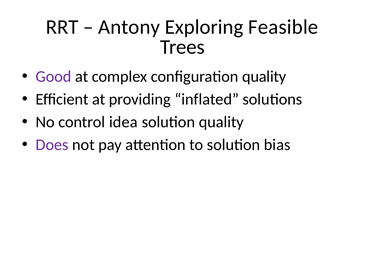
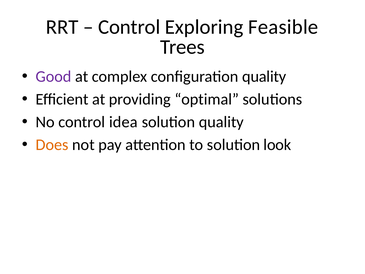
Antony at (129, 27): Antony -> Control
inflated: inflated -> optimal
Does colour: purple -> orange
bias: bias -> look
